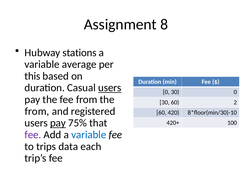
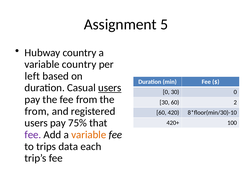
8: 8 -> 5
Hubway stations: stations -> country
variable average: average -> country
this: this -> left
pay at (58, 123) underline: present -> none
variable at (89, 135) colour: blue -> orange
